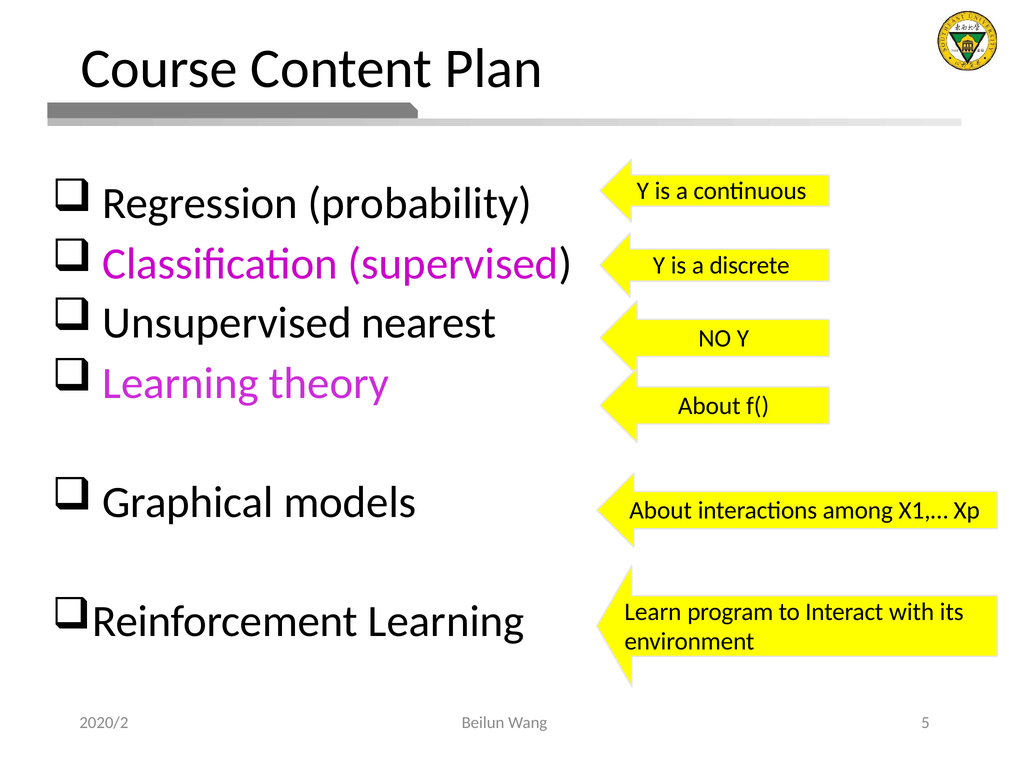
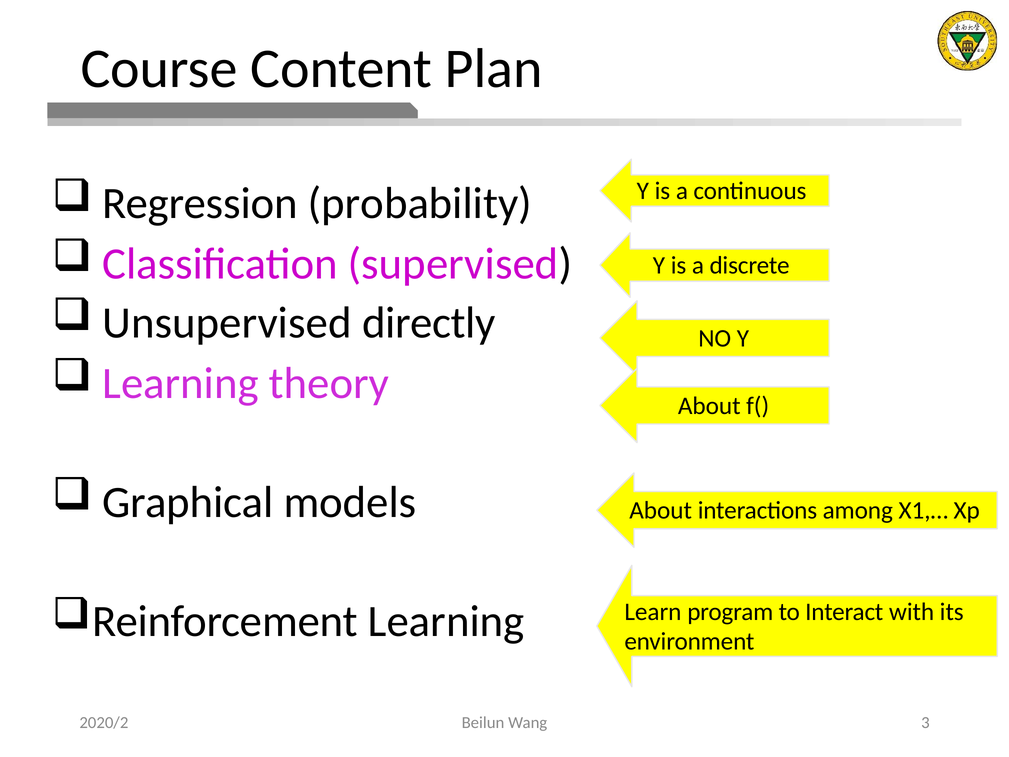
nearest: nearest -> directly
5: 5 -> 3
